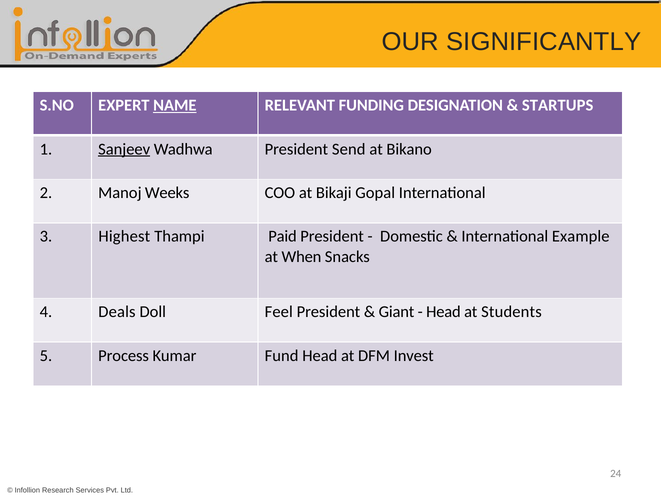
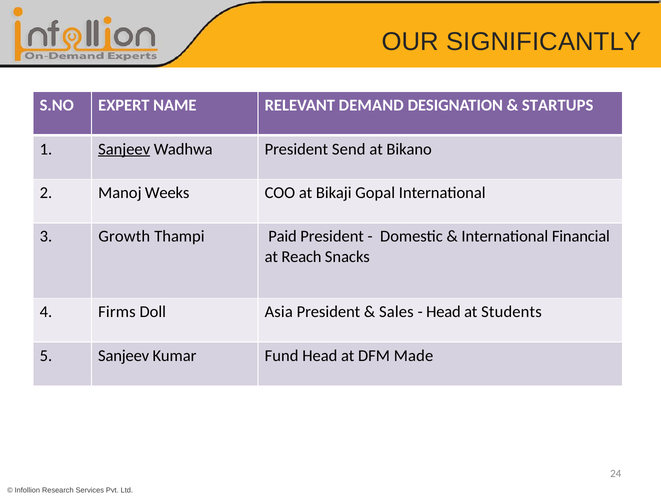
NAME underline: present -> none
FUNDING: FUNDING -> DEMAND
Highest: Highest -> Growth
Example: Example -> Financial
When: When -> Reach
Deals: Deals -> Firms
Feel: Feel -> Asia
Giant: Giant -> Sales
5 Process: Process -> Sanjeev
Invest: Invest -> Made
